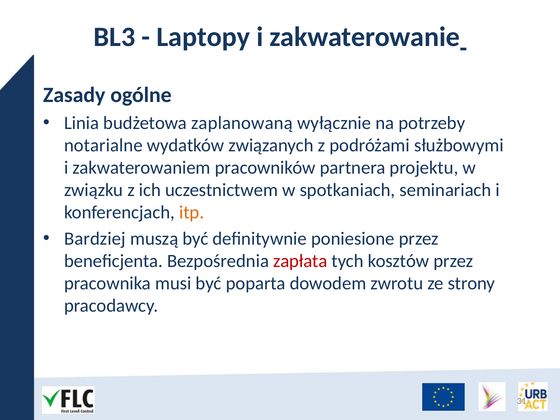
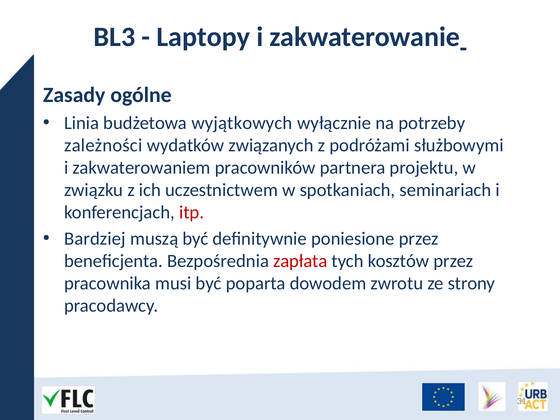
zaplanowaną: zaplanowaną -> wyjątkowych
notarialne: notarialne -> zależności
itp colour: orange -> red
